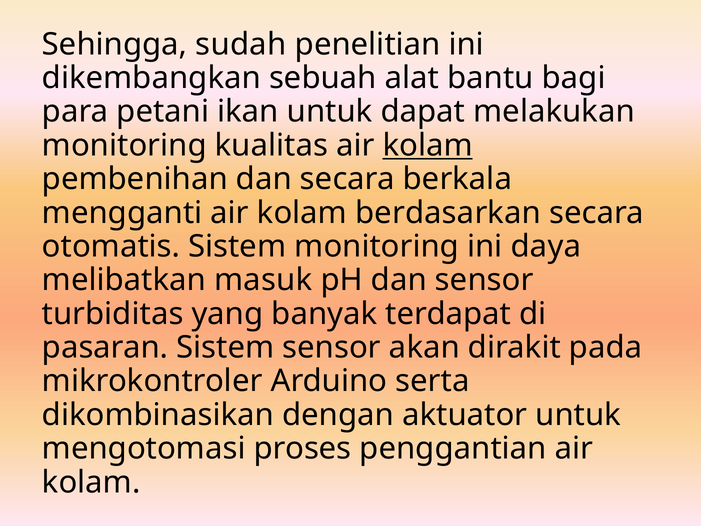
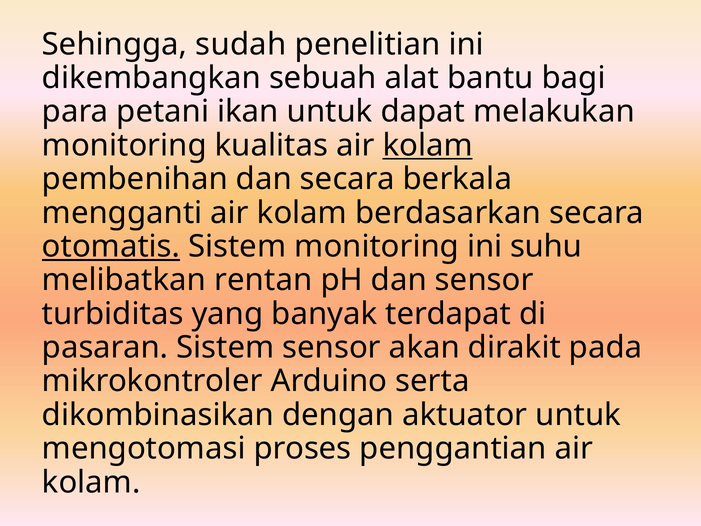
otomatis underline: none -> present
daya: daya -> suhu
masuk: masuk -> rentan
